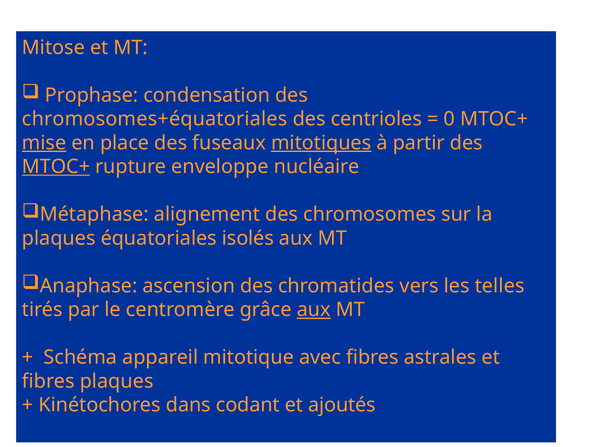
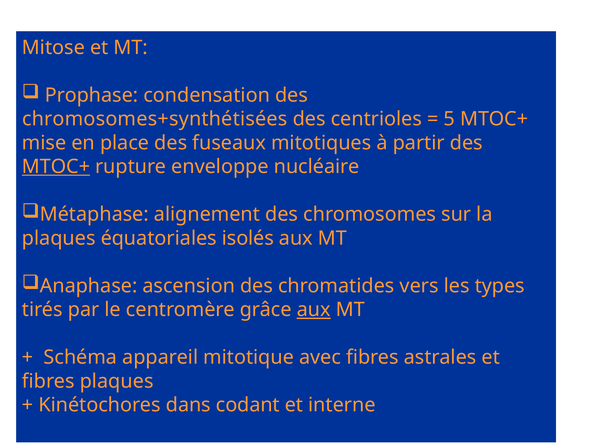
chromosomes+équatoriales: chromosomes+équatoriales -> chromosomes+synthétisées
0: 0 -> 5
mise underline: present -> none
mitotiques underline: present -> none
telles: telles -> types
ajoutés: ajoutés -> interne
